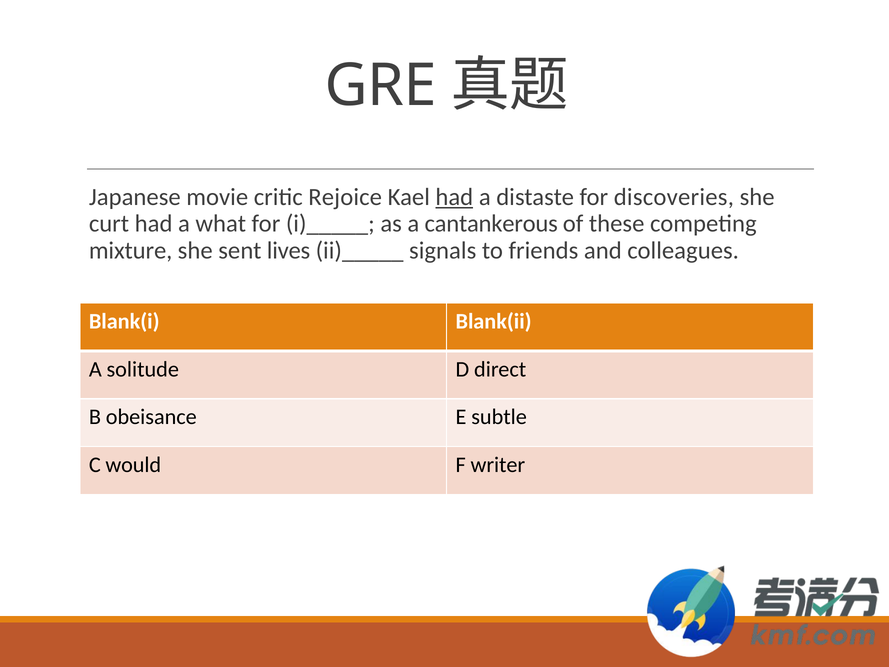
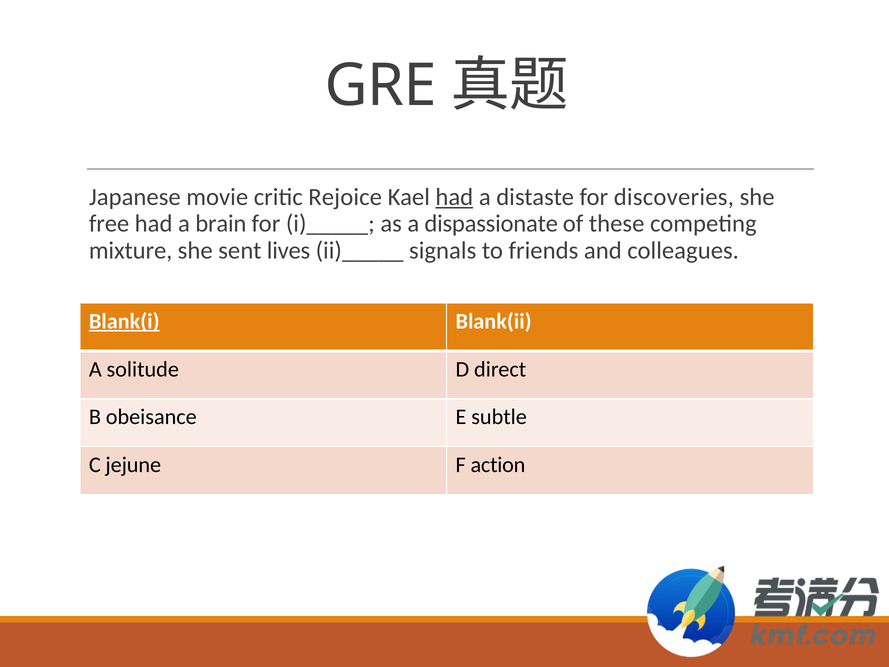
curt: curt -> free
what: what -> brain
cantankerous: cantankerous -> dispassionate
Blank(i underline: none -> present
would: would -> jejune
writer: writer -> action
